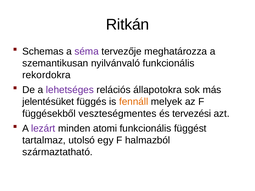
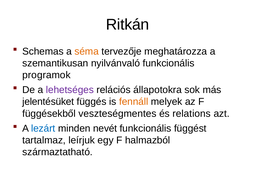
séma colour: purple -> orange
rekordokra: rekordokra -> programok
tervezési: tervezési -> relations
lezárt colour: purple -> blue
atomi: atomi -> nevét
utolsó: utolsó -> leírjuk
